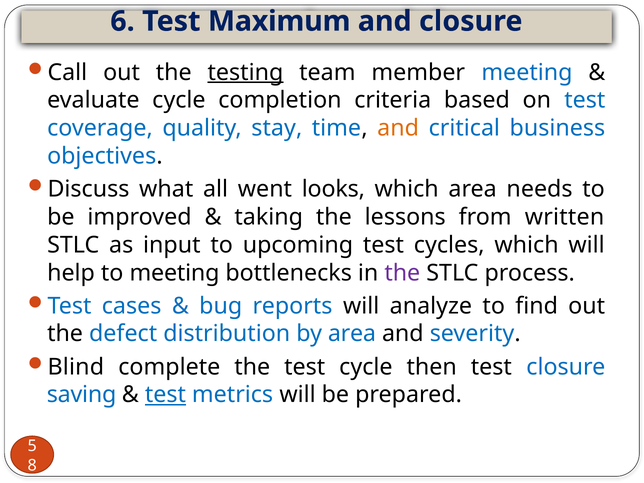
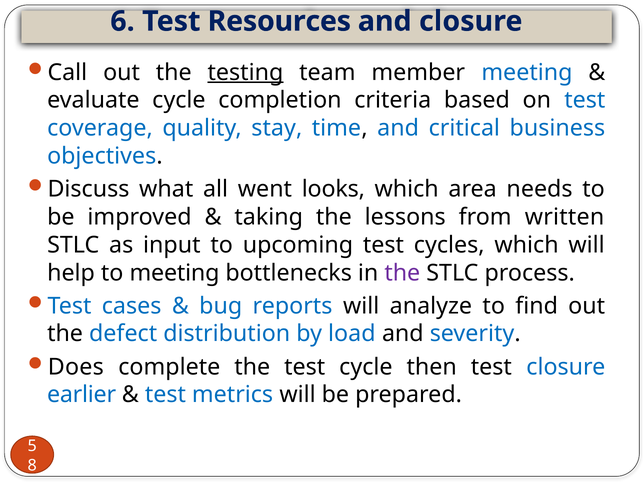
Maximum: Maximum -> Resources
and at (398, 128) colour: orange -> blue
by area: area -> load
Blind: Blind -> Does
saving: saving -> earlier
test at (165, 395) underline: present -> none
